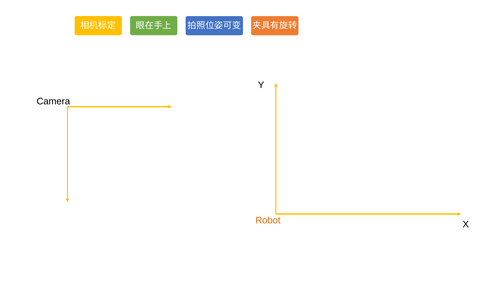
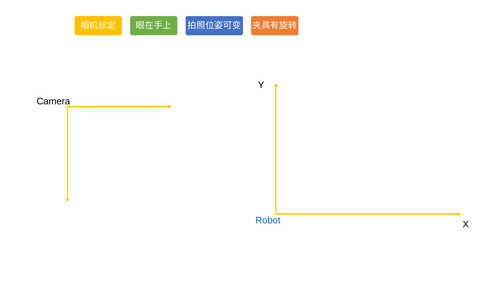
Robot colour: orange -> blue
